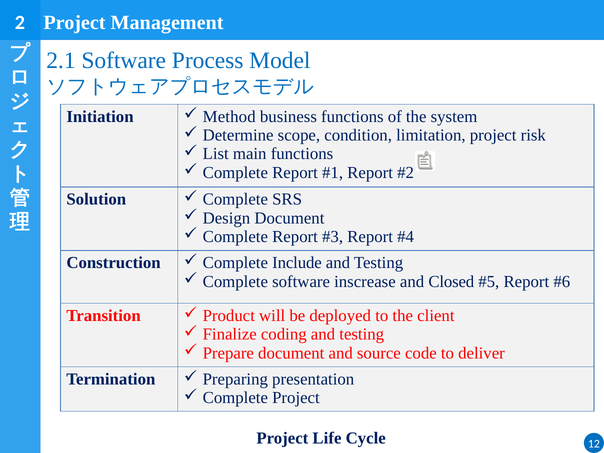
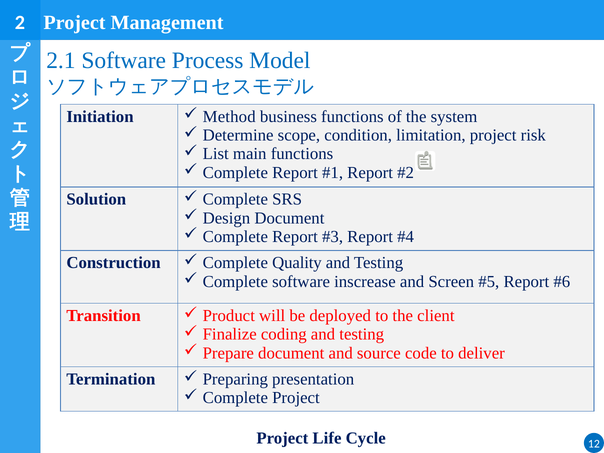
Include: Include -> Quality
Closed: Closed -> Screen
